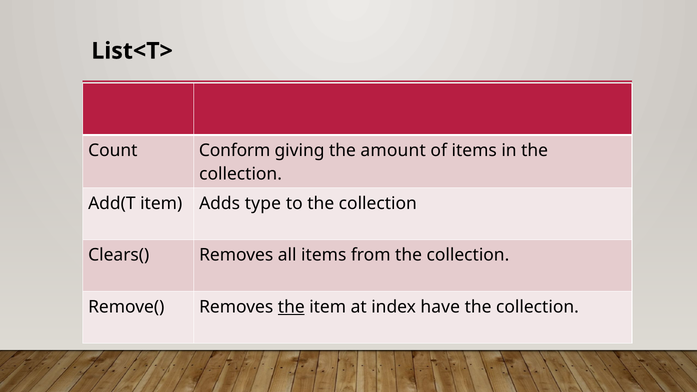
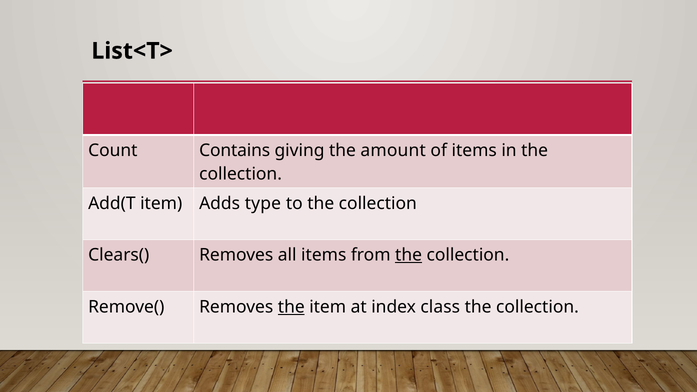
Conform: Conform -> Contains
the at (409, 255) underline: none -> present
have: have -> class
